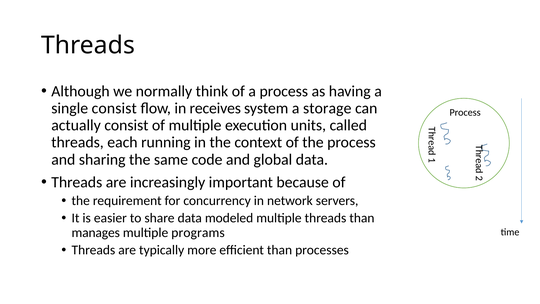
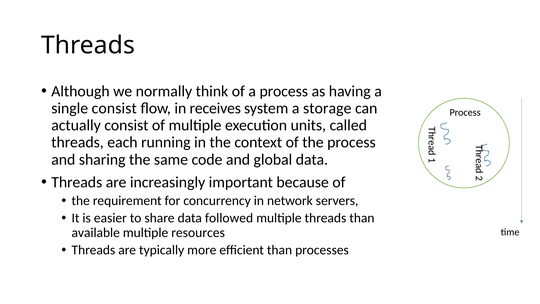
modeled: modeled -> followed
manages: manages -> available
programs: programs -> resources
